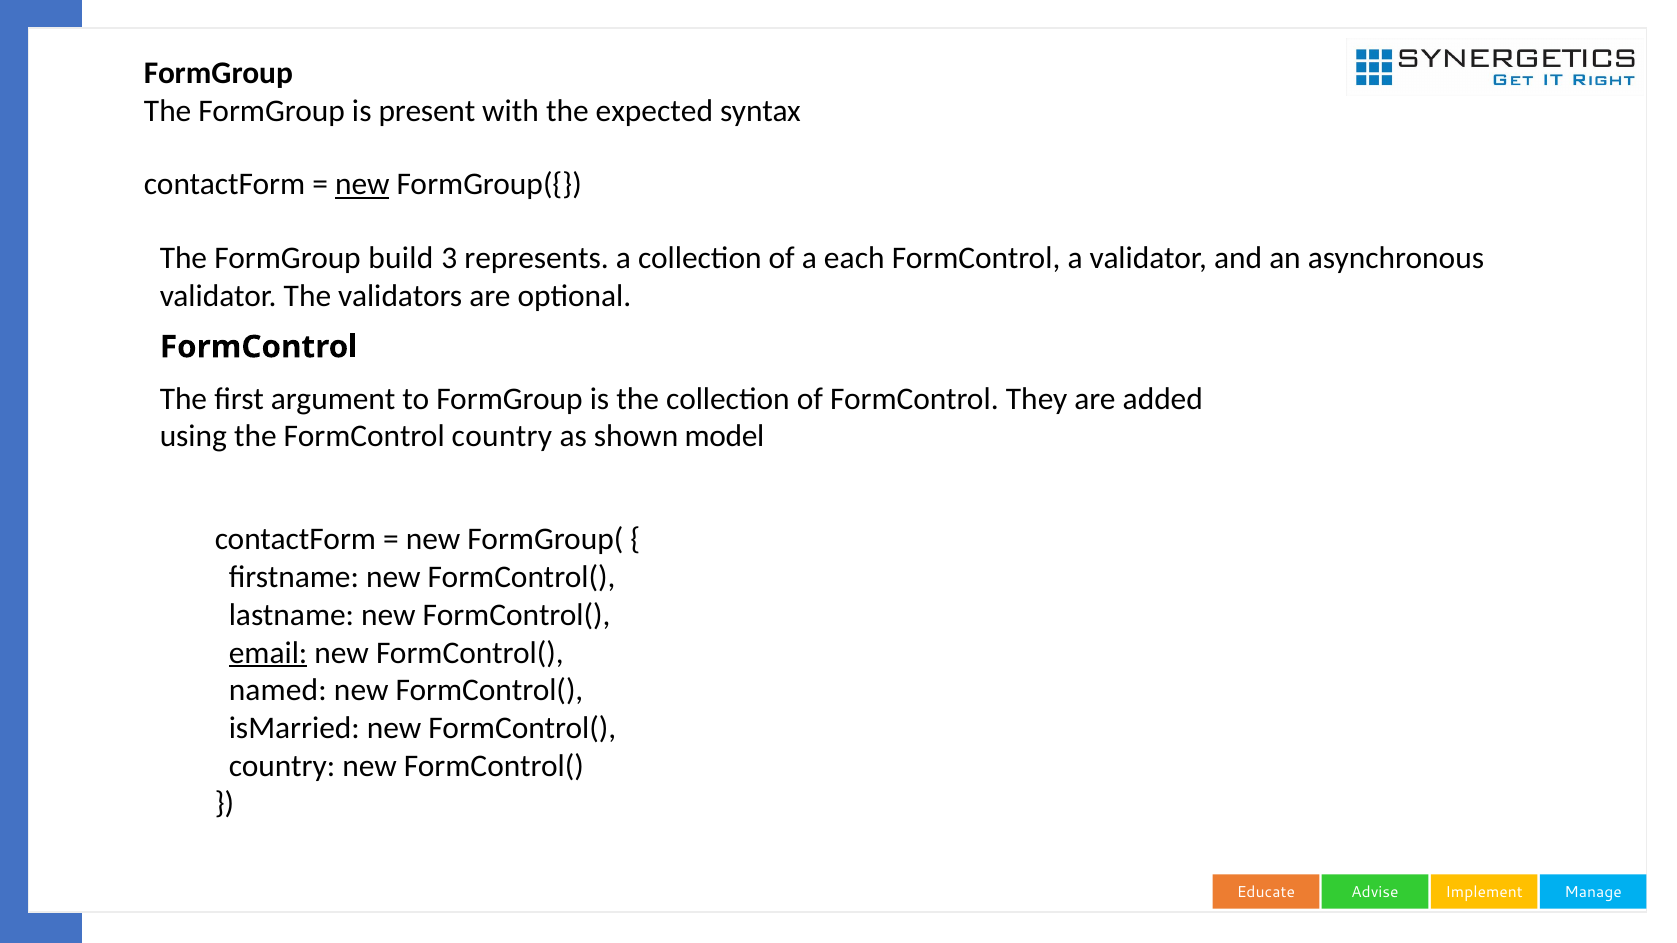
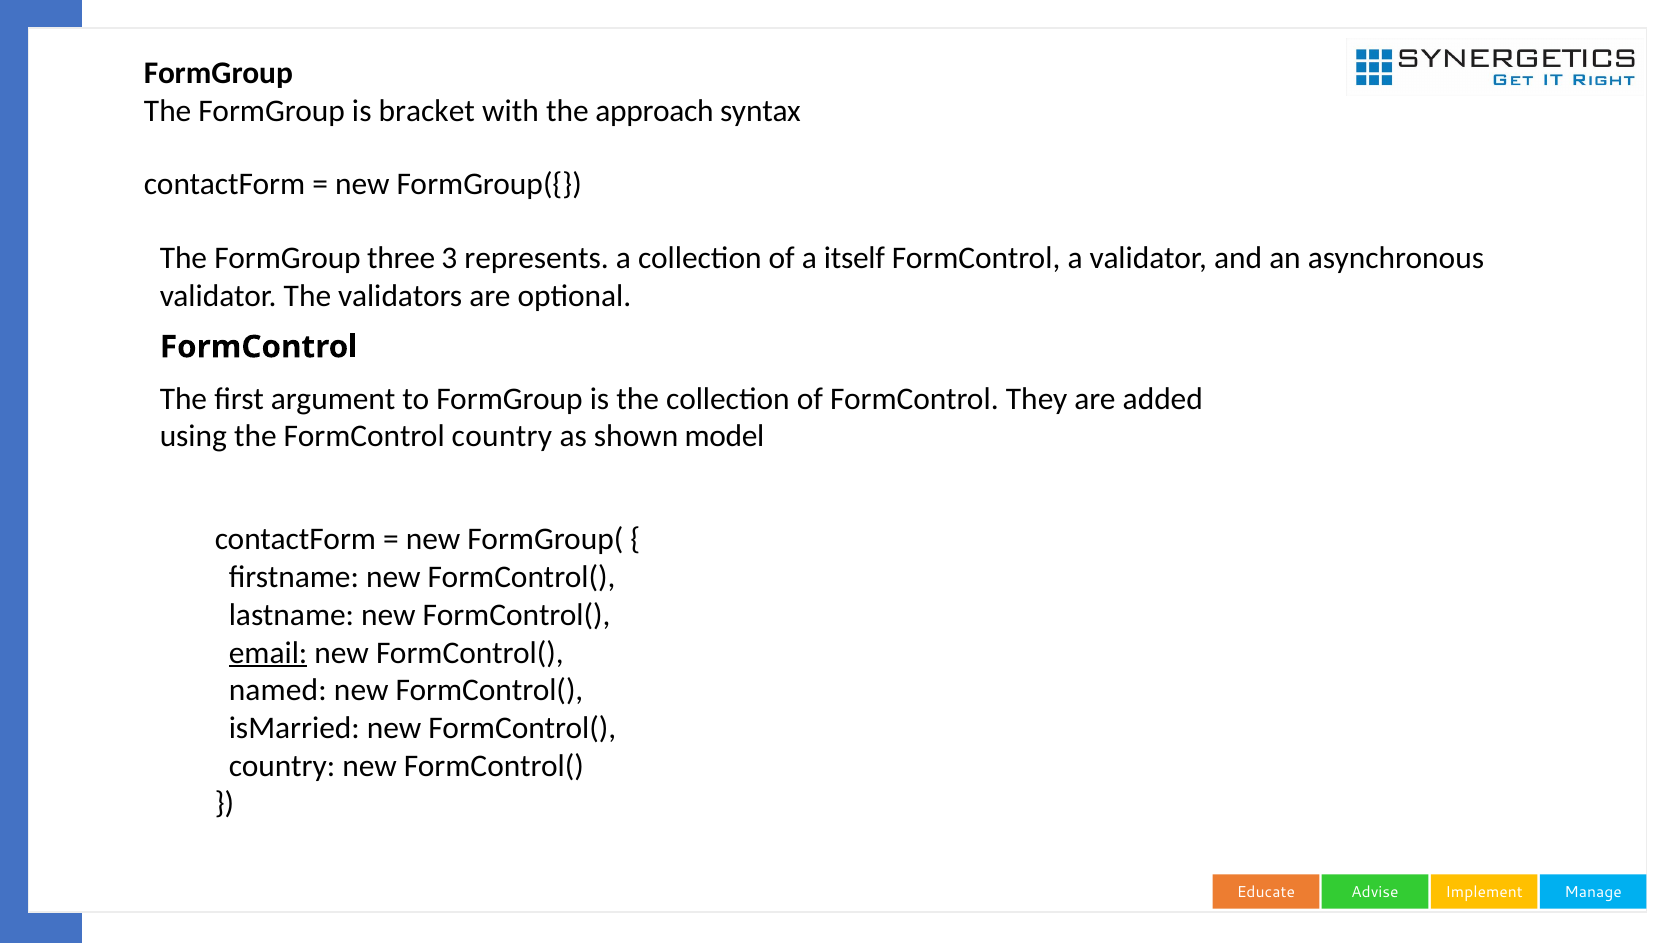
present: present -> bracket
expected: expected -> approach
new at (362, 185) underline: present -> none
build: build -> three
each: each -> itself
